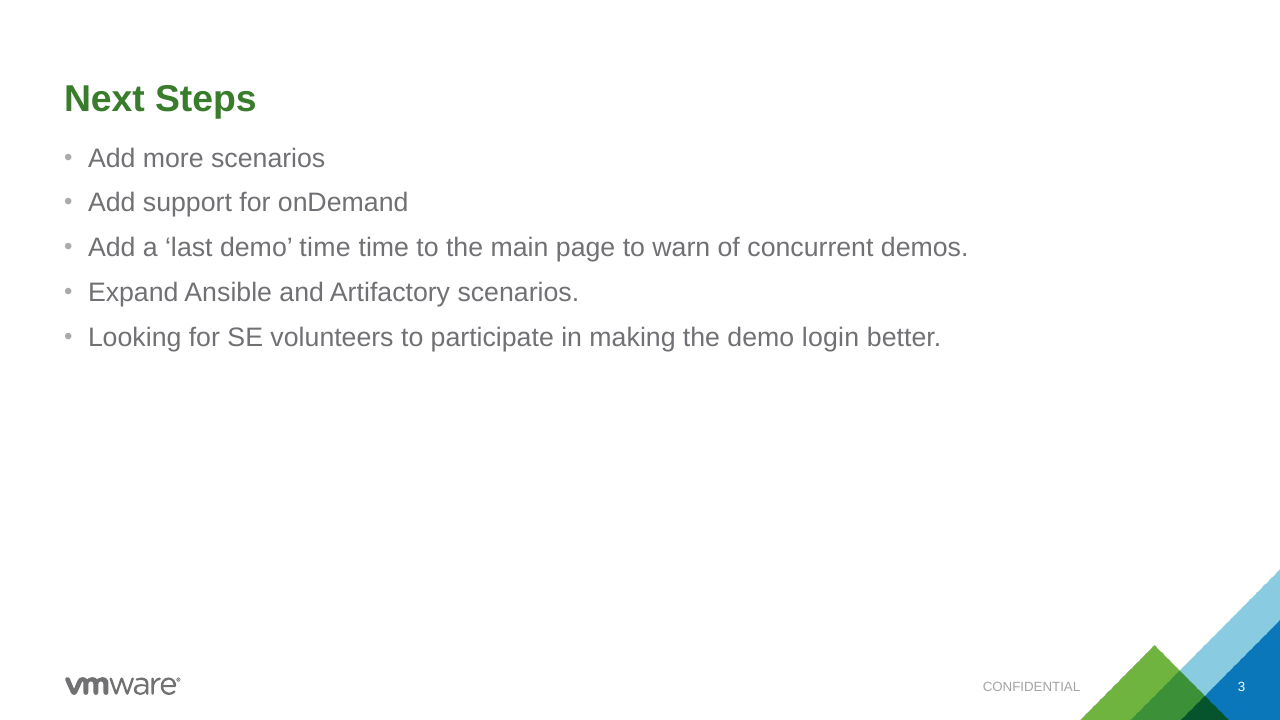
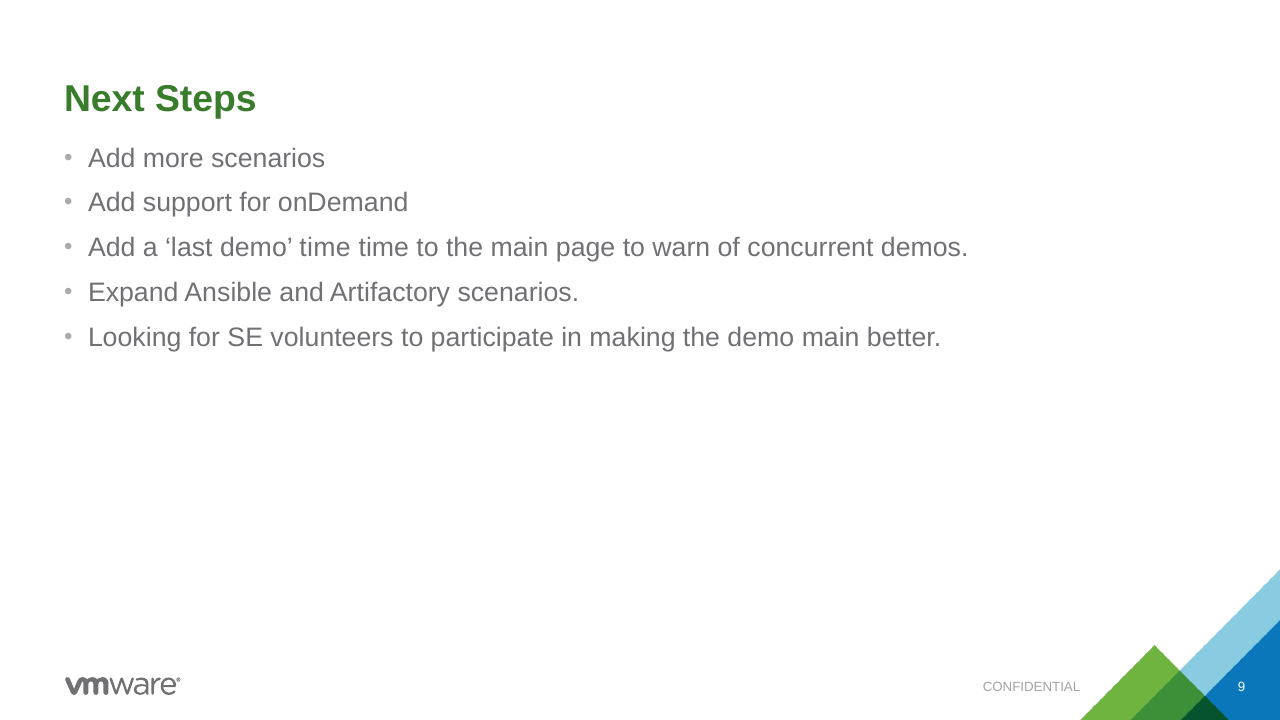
demo login: login -> main
3: 3 -> 9
